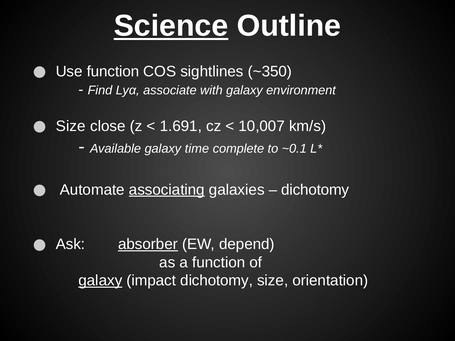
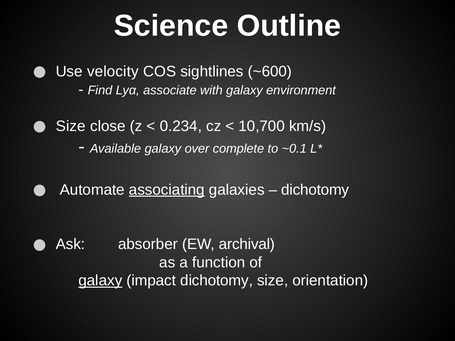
Science underline: present -> none
Use function: function -> velocity
~350: ~350 -> ~600
1.691: 1.691 -> 0.234
10,007: 10,007 -> 10,700
time: time -> over
absorber underline: present -> none
depend: depend -> archival
